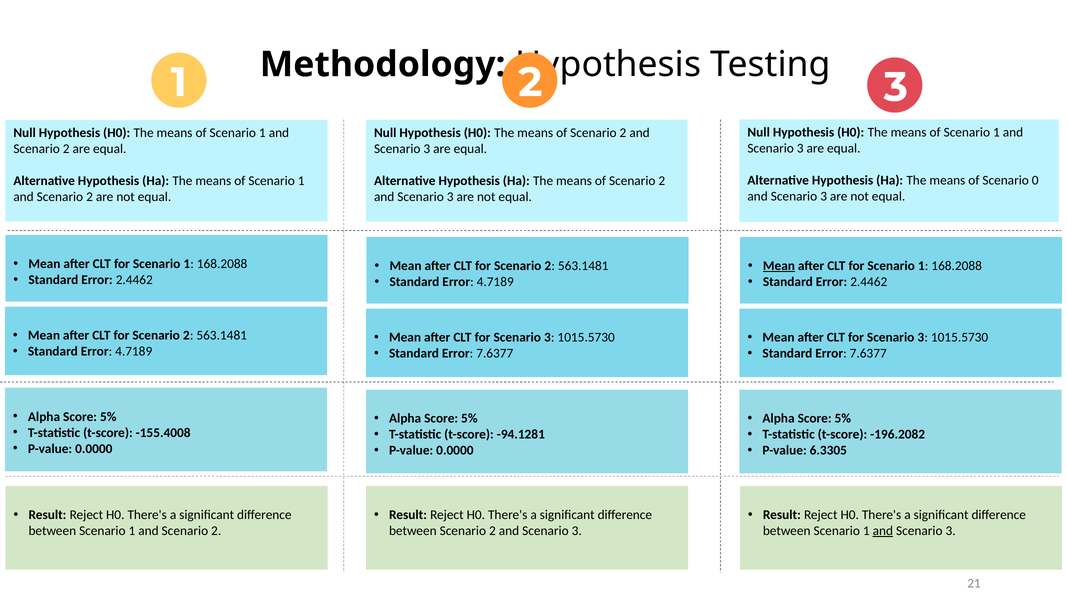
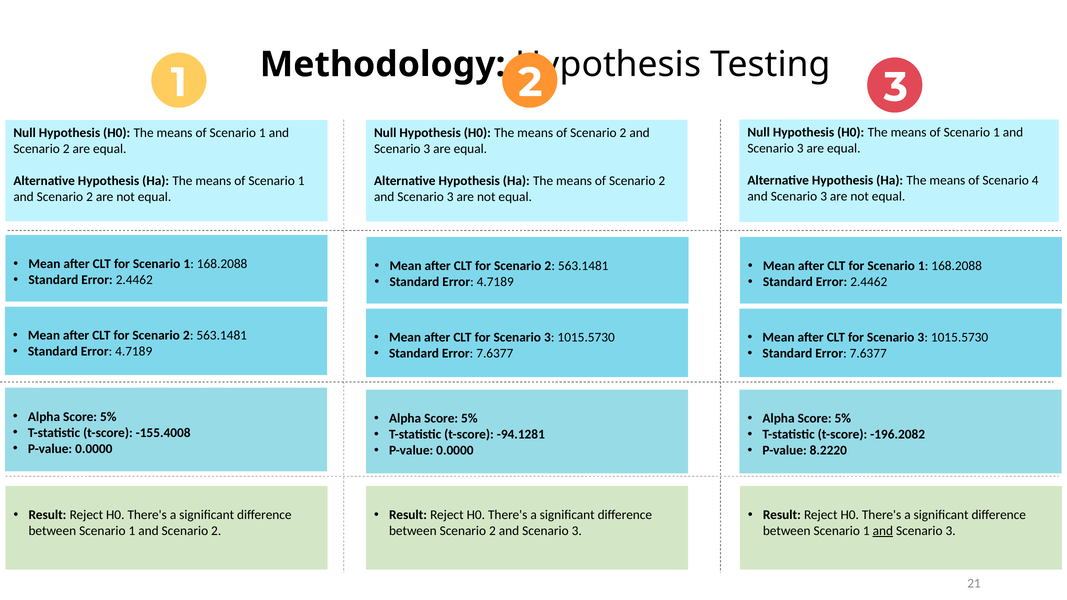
0: 0 -> 4
Mean at (779, 266) underline: present -> none
6.3305: 6.3305 -> 8.2220
